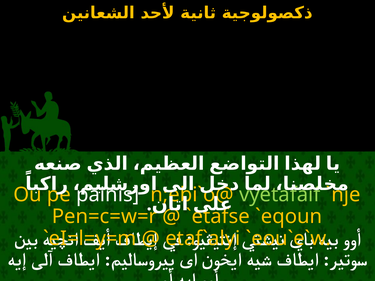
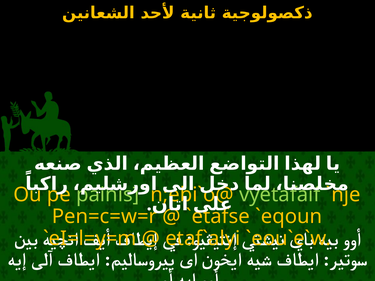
painis colour: white -> light green
